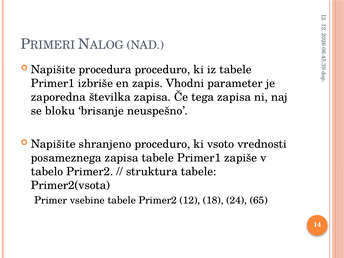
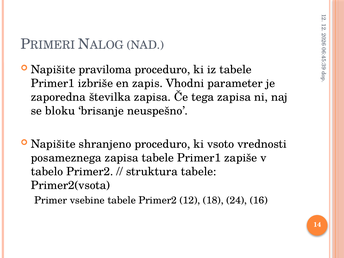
procedura: procedura -> praviloma
65: 65 -> 16
